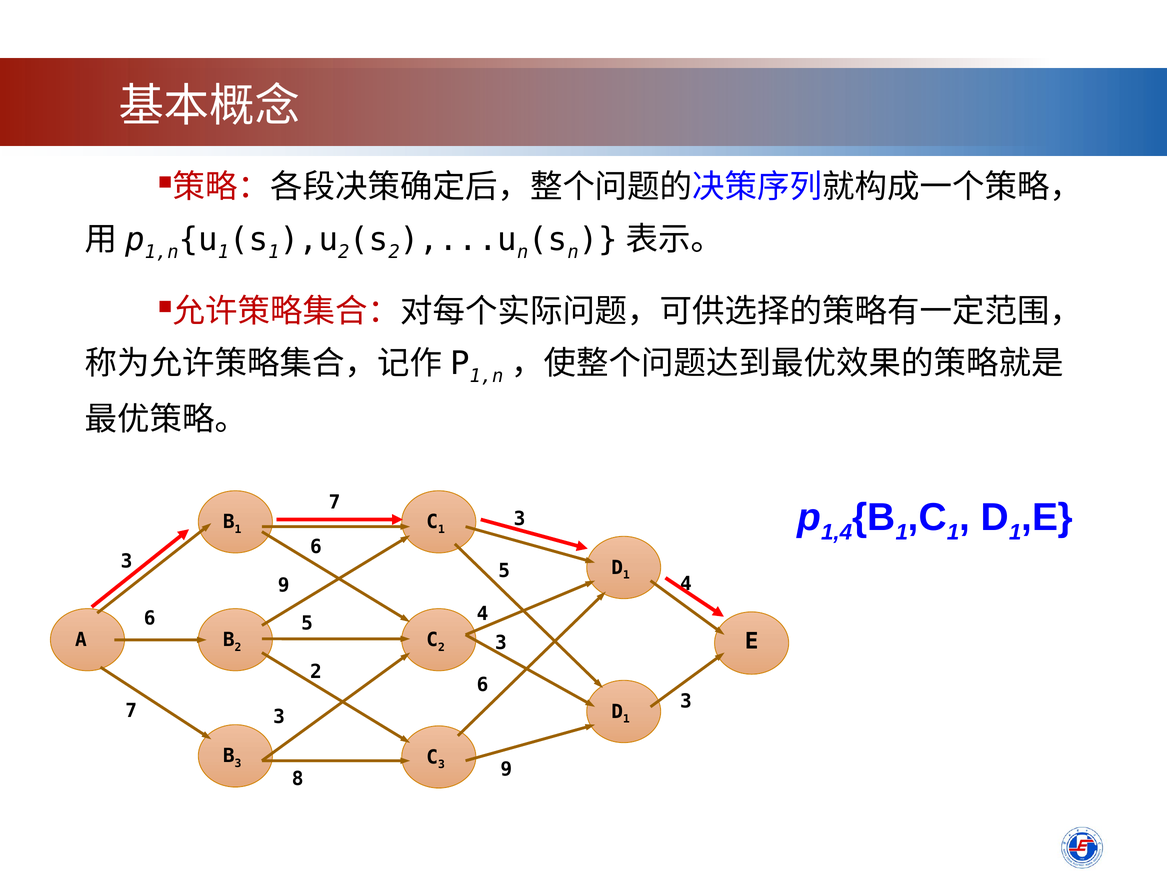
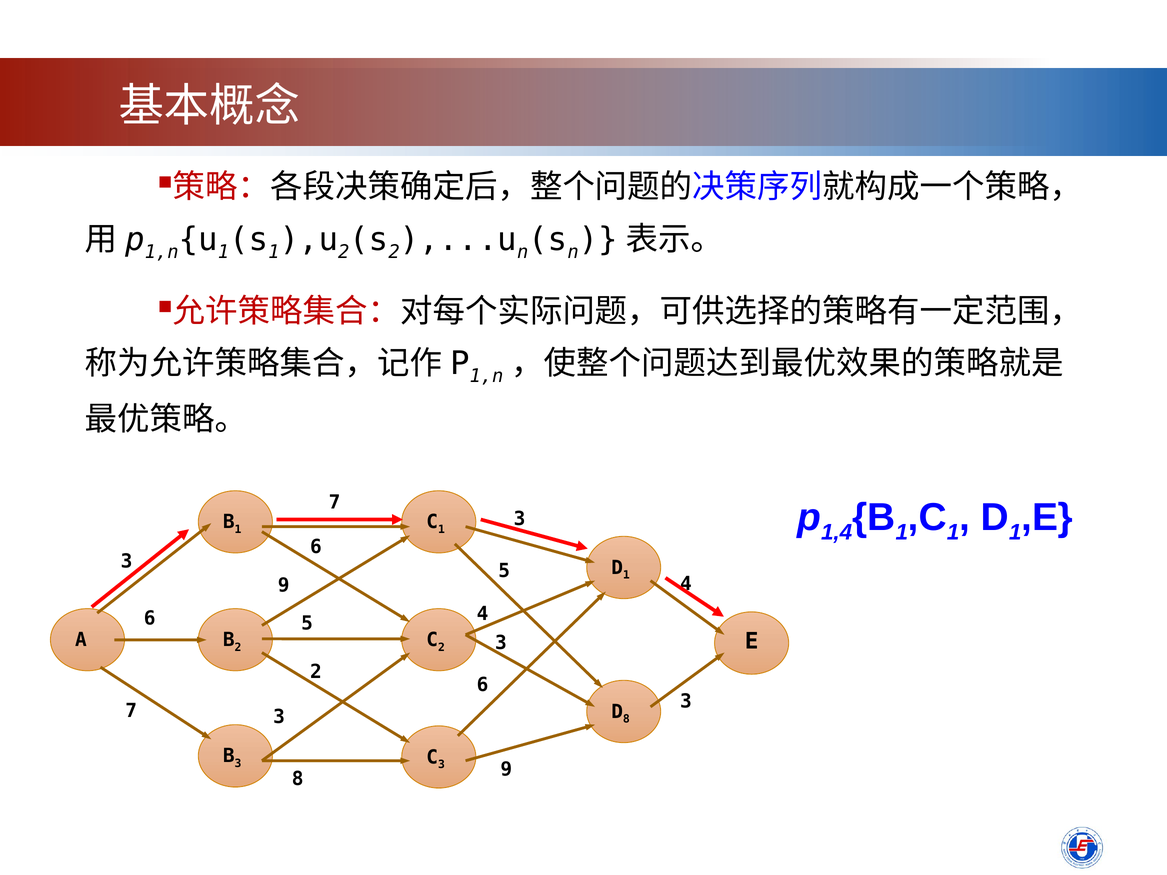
1 at (626, 719): 1 -> 8
